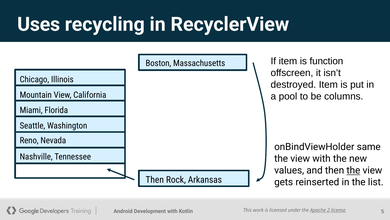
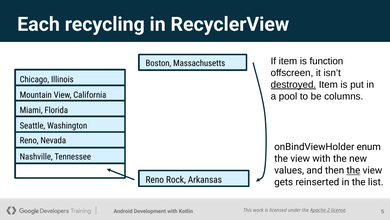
Uses: Uses -> Each
destroyed underline: none -> present
same: same -> enum
Then at (155, 179): Then -> Reno
